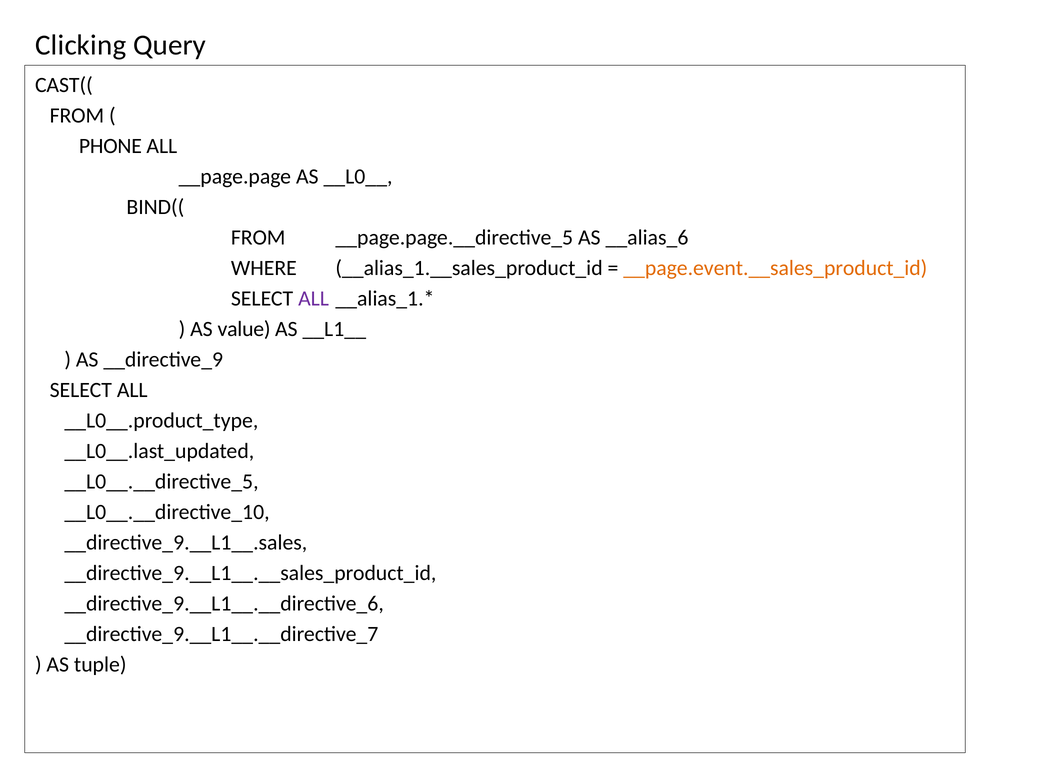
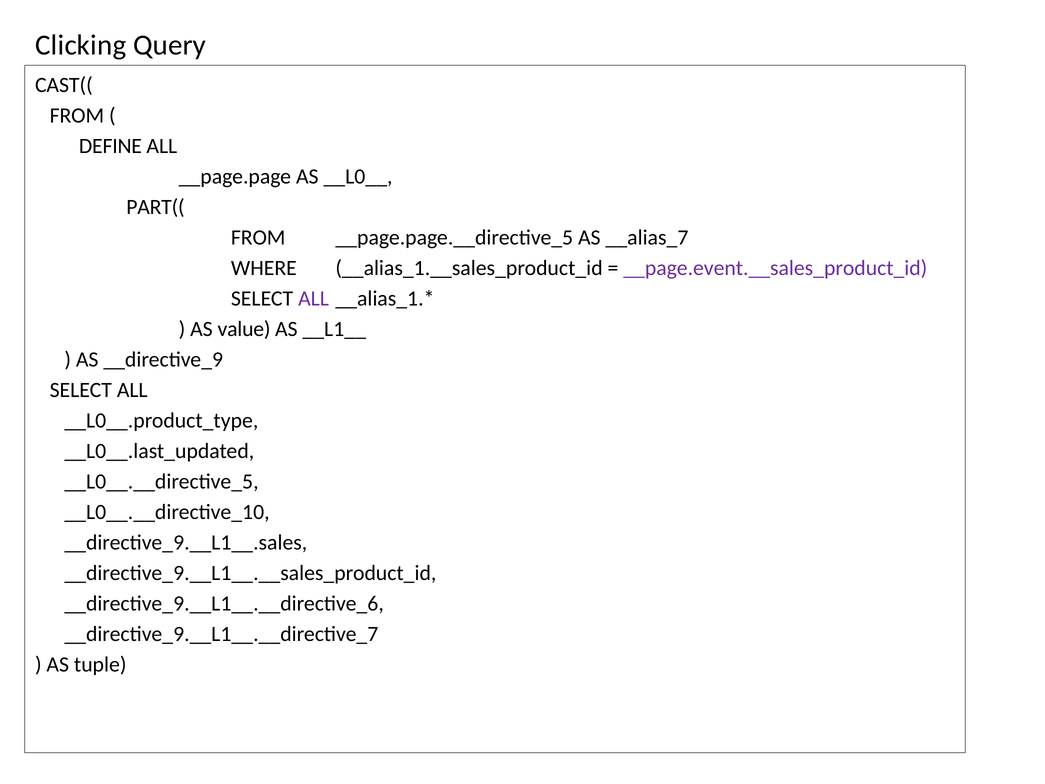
PHONE: PHONE -> DEFINE
BIND((: BIND(( -> PART((
__alias_6: __alias_6 -> __alias_7
__page.event.__sales_product_id colour: orange -> purple
